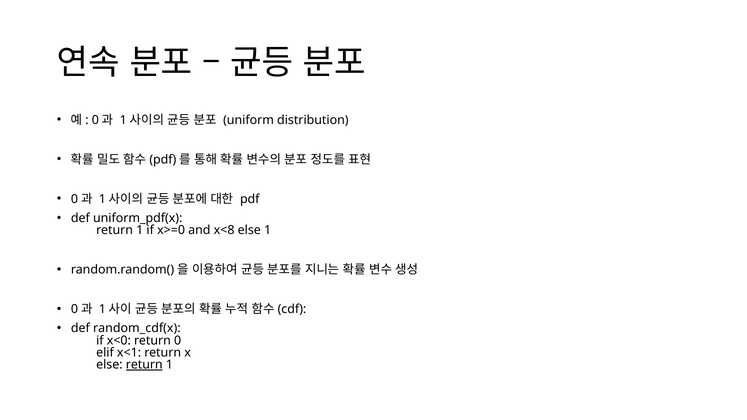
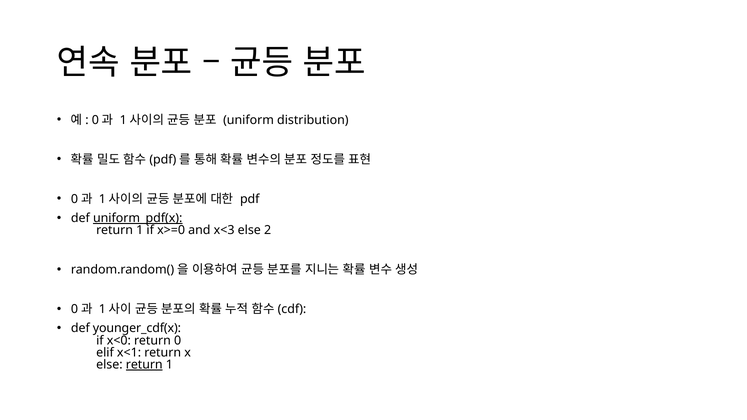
uniform_pdf(x underline: none -> present
x<8: x<8 -> x<3
else 1: 1 -> 2
random_cdf(x: random_cdf(x -> younger_cdf(x
